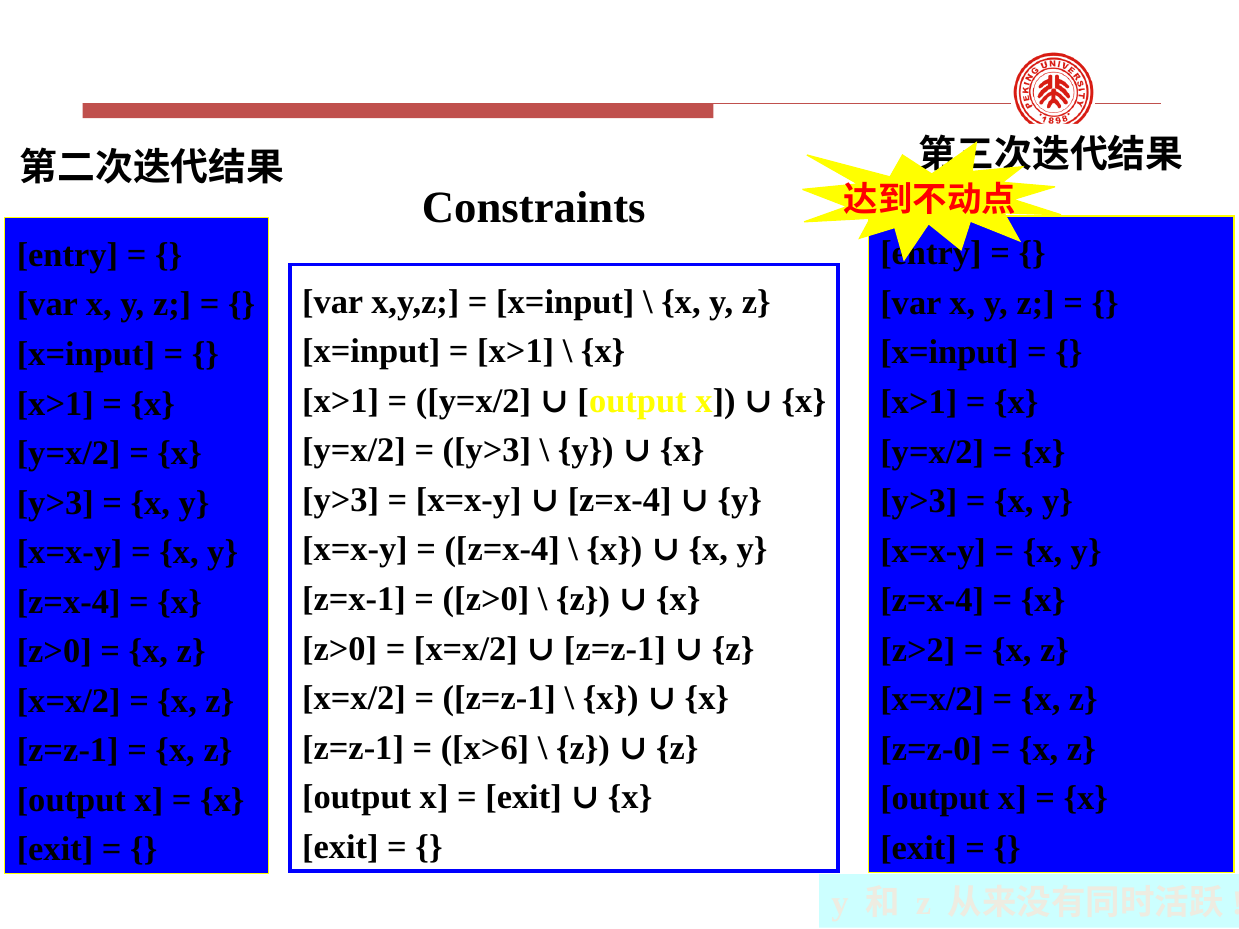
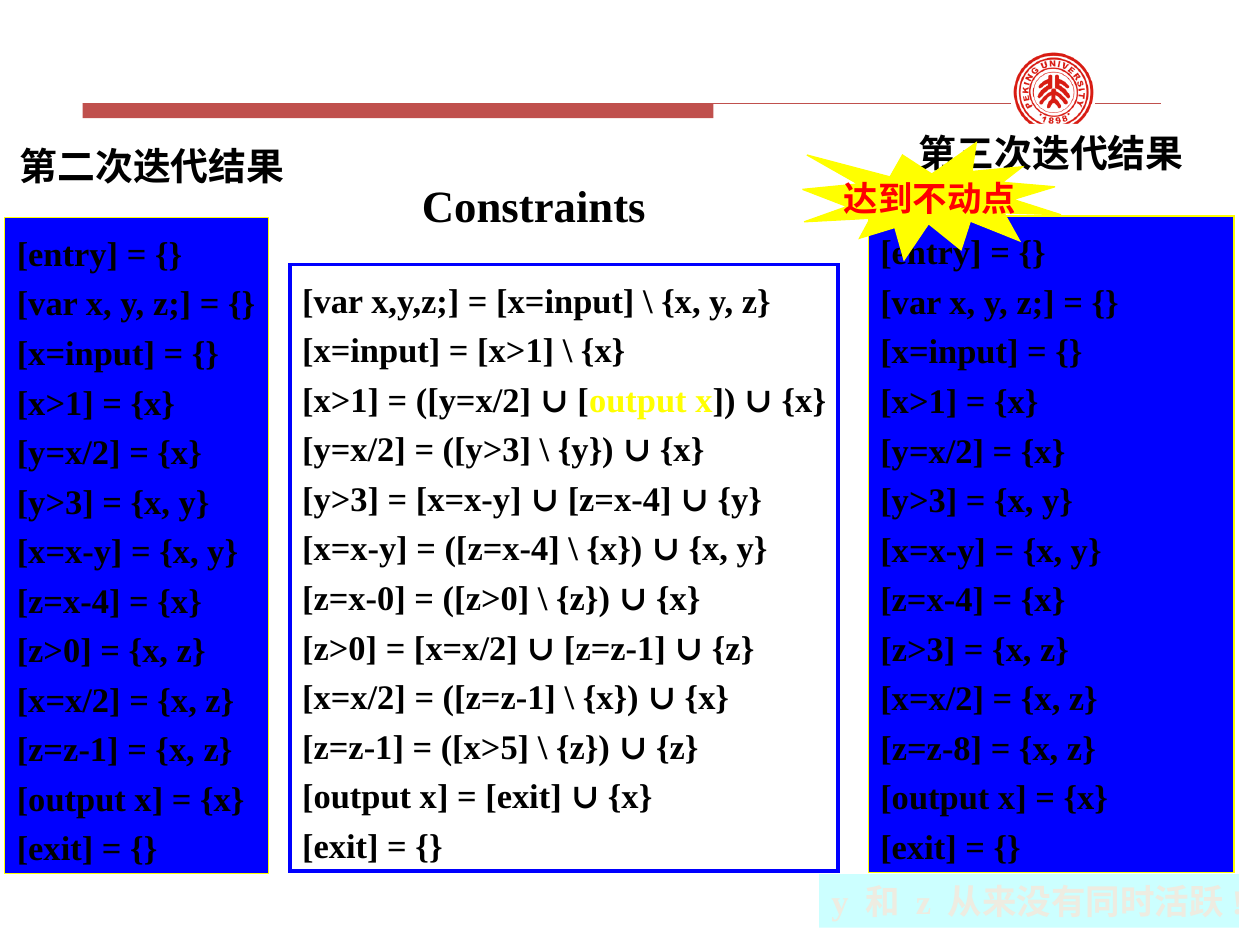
z=x-1: z=x-1 -> z=x-0
z>2: z>2 -> z>3
x>6: x>6 -> x>5
z=z-0: z=z-0 -> z=z-8
